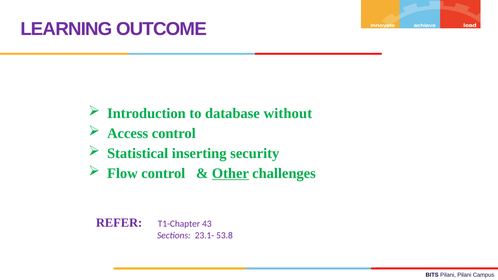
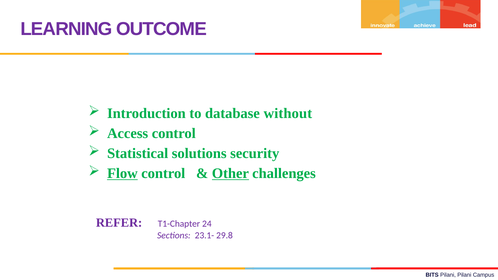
inserting: inserting -> solutions
Flow underline: none -> present
43: 43 -> 24
53.8: 53.8 -> 29.8
